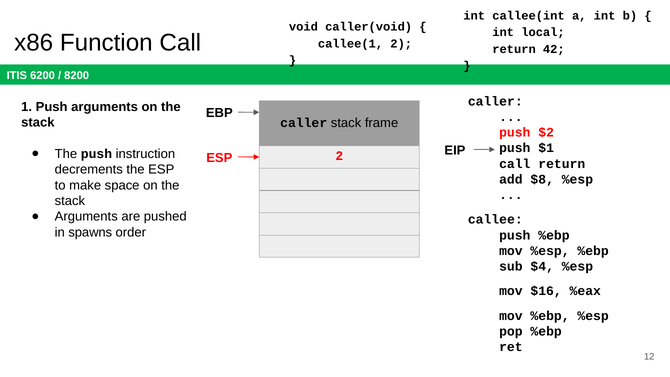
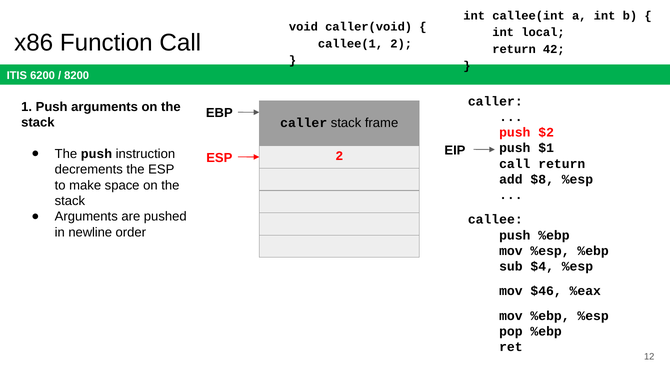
spawns: spawns -> newline
$16: $16 -> $46
